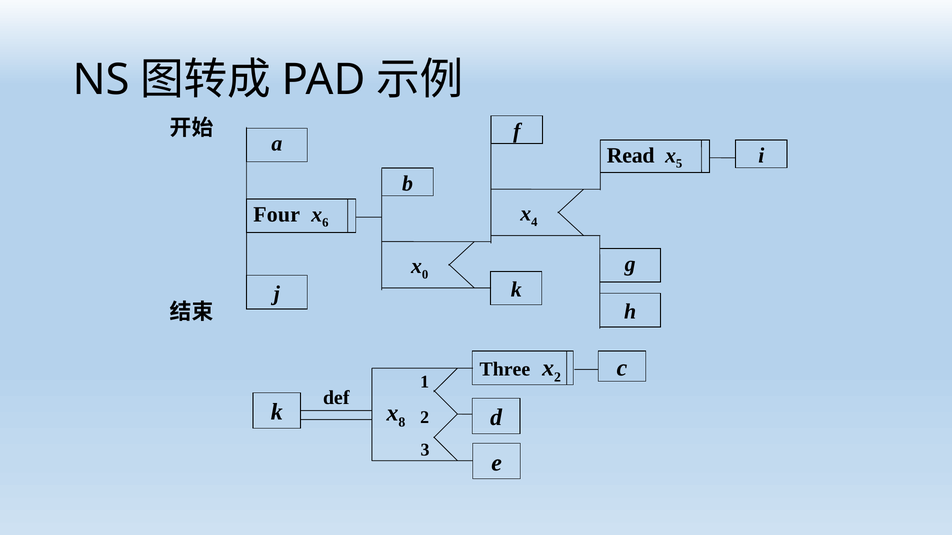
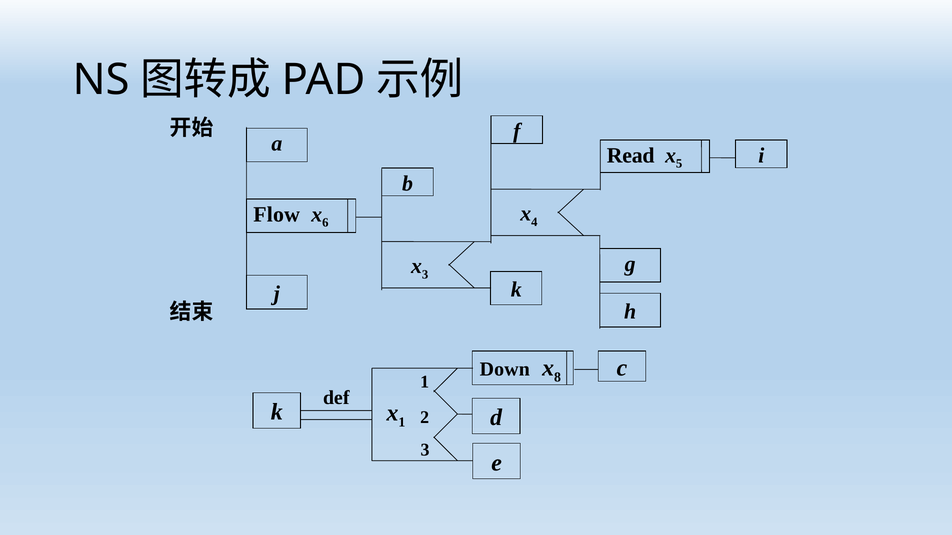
Four: Four -> Flow
0 at (425, 275): 0 -> 3
Three: Three -> Down
2 at (557, 377): 2 -> 8
8 at (402, 423): 8 -> 1
